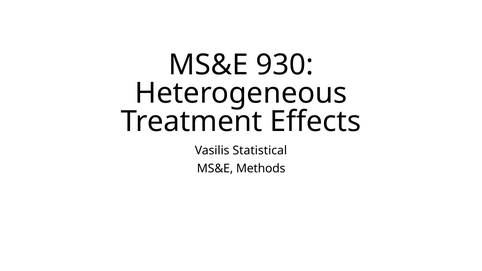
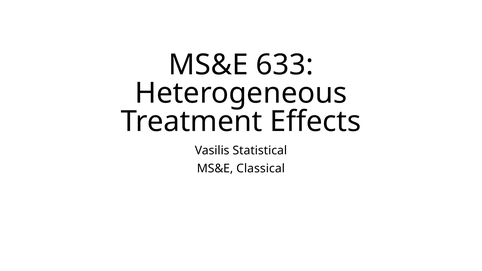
930: 930 -> 633
Methods: Methods -> Classical
